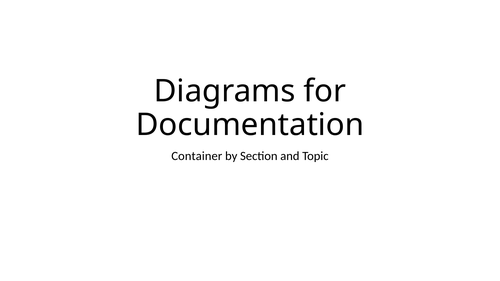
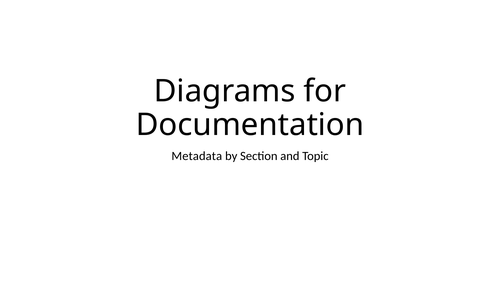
Container: Container -> Metadata
